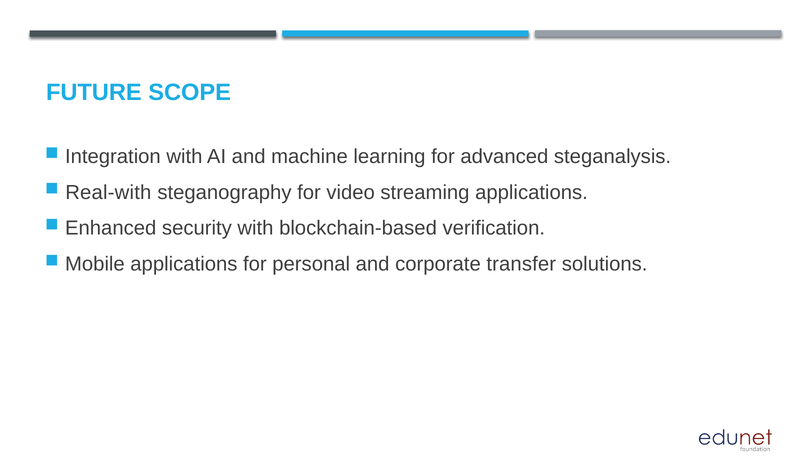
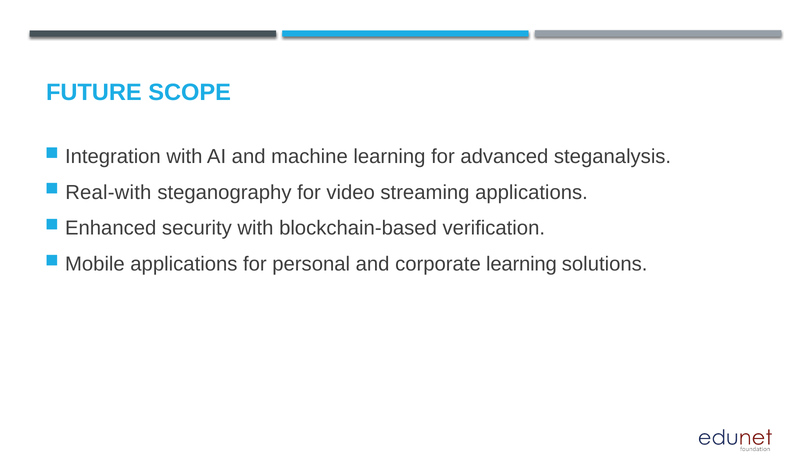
corporate transfer: transfer -> learning
